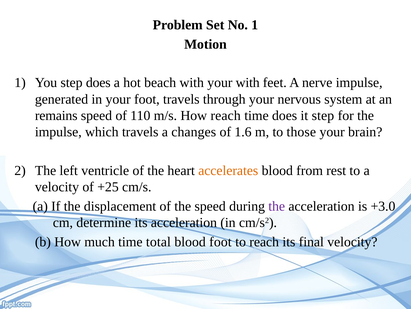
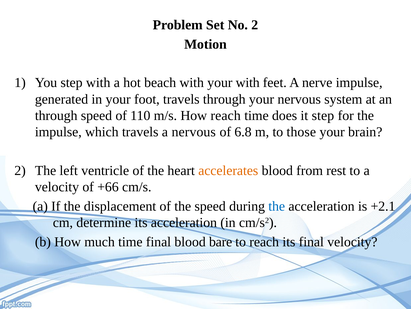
No 1: 1 -> 2
step does: does -> with
remains at (56, 115): remains -> through
a changes: changes -> nervous
1.6: 1.6 -> 6.8
+25: +25 -> +66
the at (277, 206) colour: purple -> blue
+3.0: +3.0 -> +2.1
time total: total -> final
blood foot: foot -> bare
